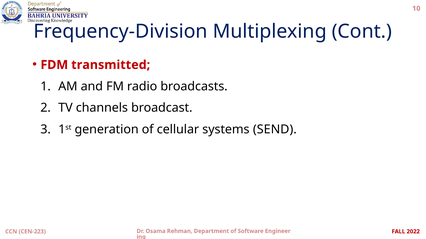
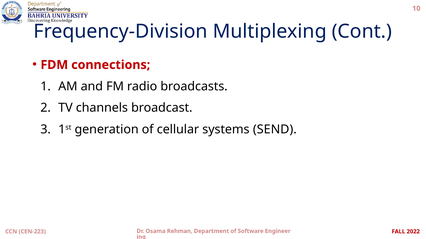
transmitted: transmitted -> connections
